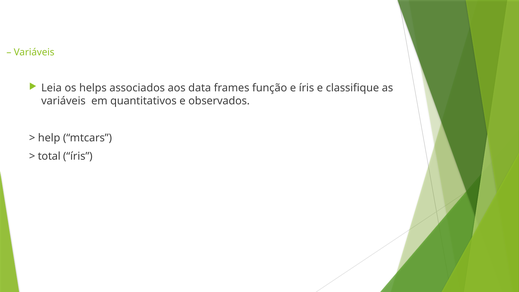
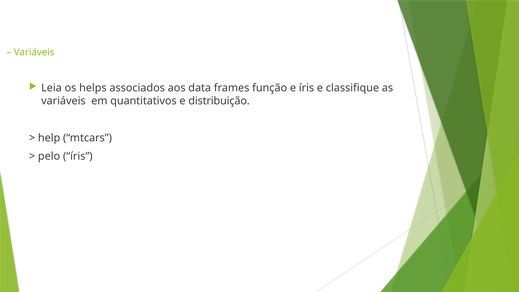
observados: observados -> distribuição
total: total -> pelo
